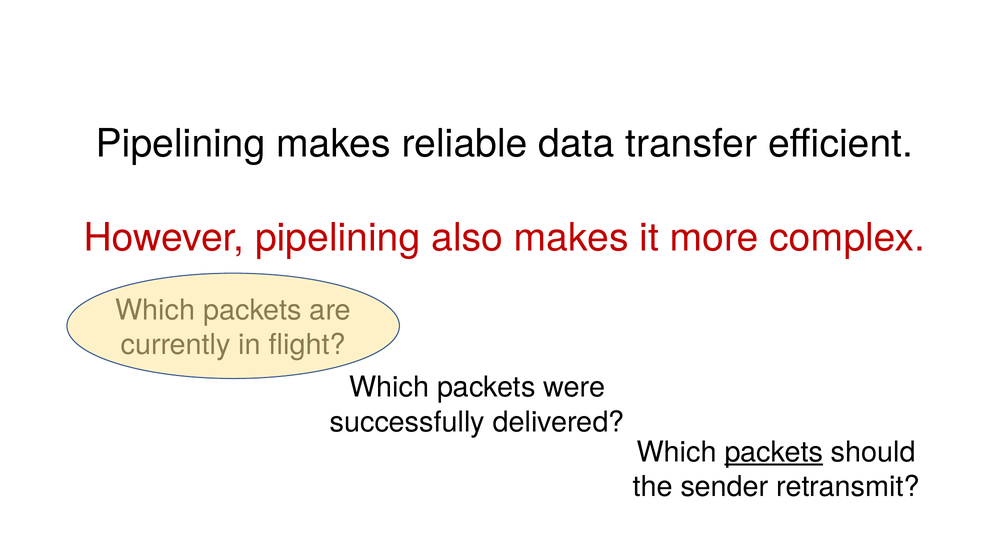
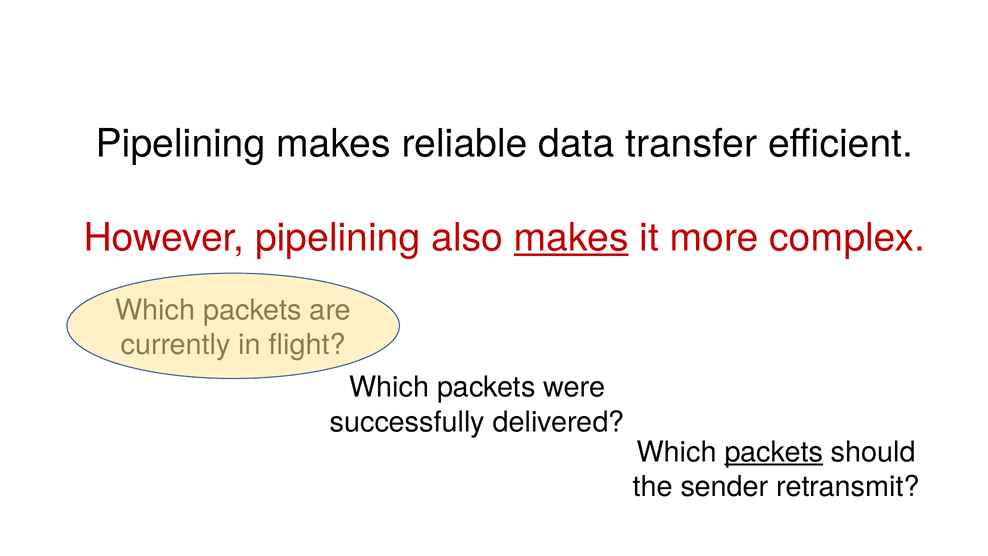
makes at (571, 238) underline: none -> present
